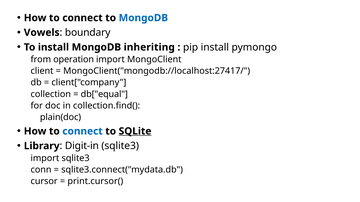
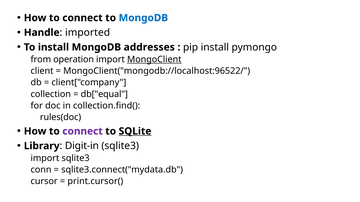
Vowels: Vowels -> Handle
boundary: boundary -> imported
inheriting: inheriting -> addresses
MongoClient underline: none -> present
MongoClient("mongodb://localhost:27417/: MongoClient("mongodb://localhost:27417/ -> MongoClient("mongodb://localhost:96522/
plain(doc: plain(doc -> rules(doc
connect at (83, 132) colour: blue -> purple
